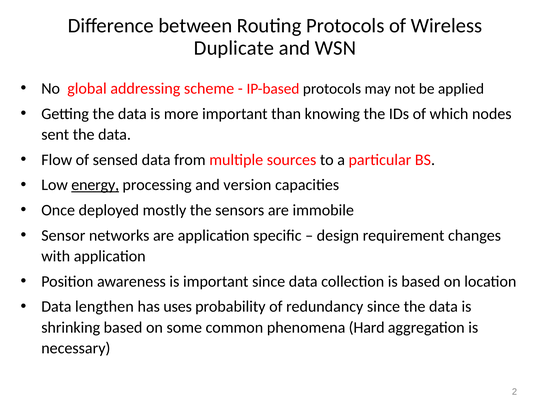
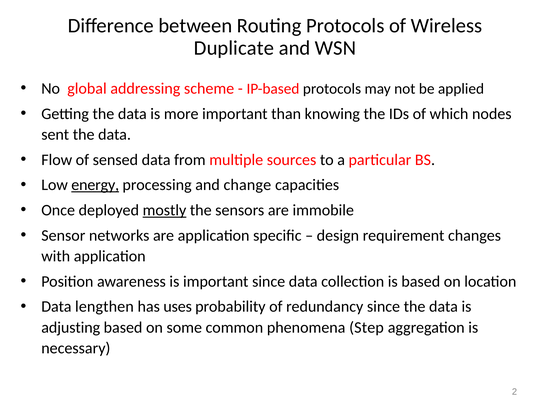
version: version -> change
mostly underline: none -> present
shrinking: shrinking -> adjusting
Hard: Hard -> Step
